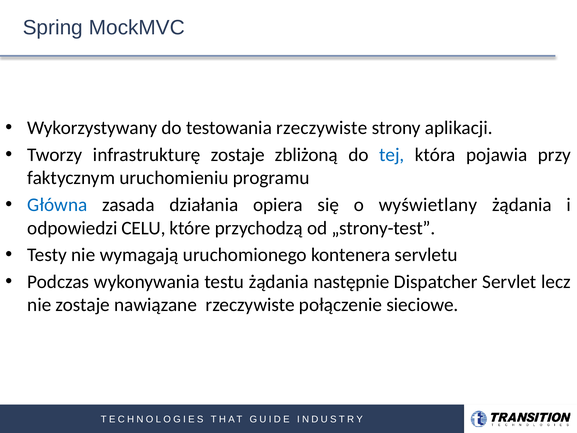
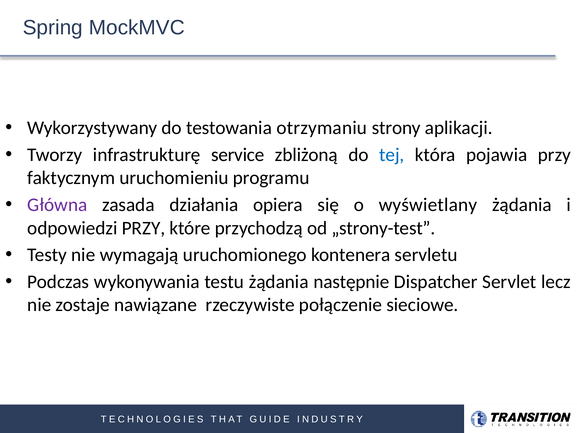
testowania rzeczywiste: rzeczywiste -> otrzymaniu
infrastrukturę zostaje: zostaje -> service
Główna colour: blue -> purple
odpowiedzi CELU: CELU -> PRZY
